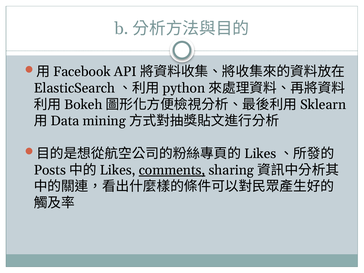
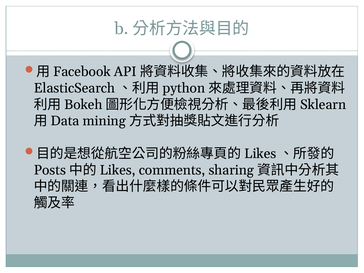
comments underline: present -> none
